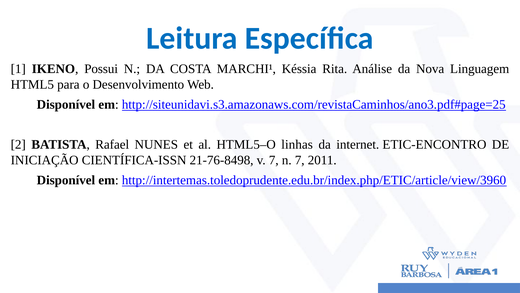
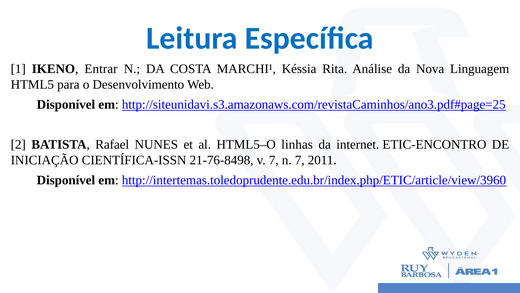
Possui: Possui -> Entrar
